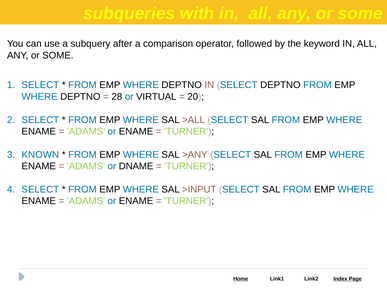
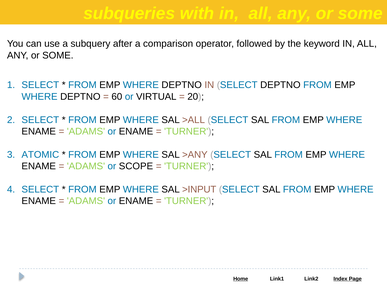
28: 28 -> 60
KNOWN: KNOWN -> ATOMIC
DNAME: DNAME -> SCOPE
